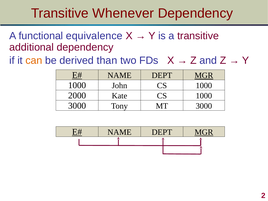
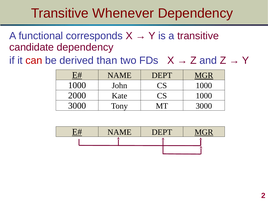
equivalence: equivalence -> corresponds
additional: additional -> candidate
can colour: orange -> red
